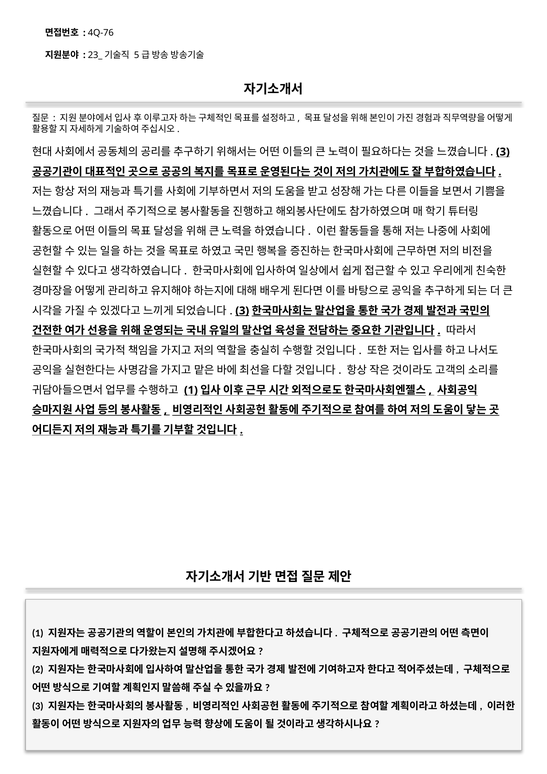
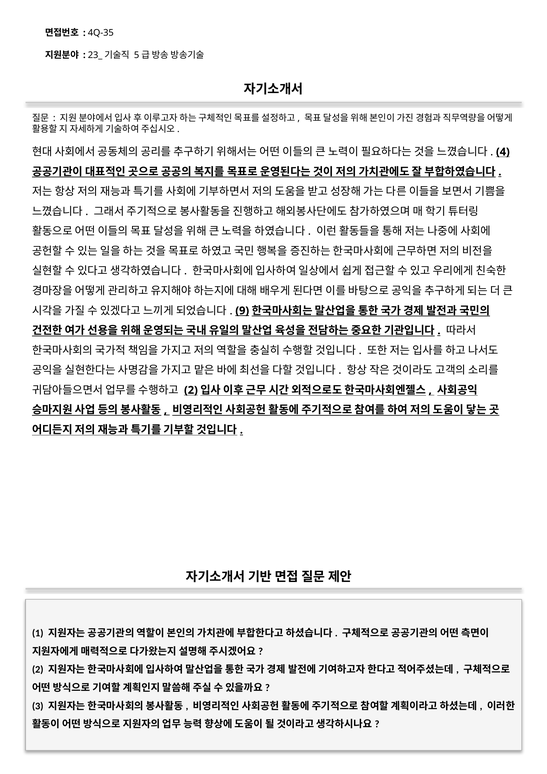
4Q-76: 4Q-76 -> 4Q-35
3 at (503, 152): 3 -> 4
3 at (242, 311): 3 -> 9
1 at (191, 390): 1 -> 2
